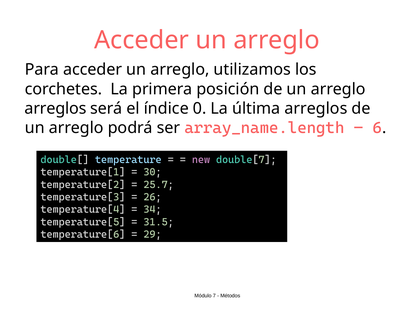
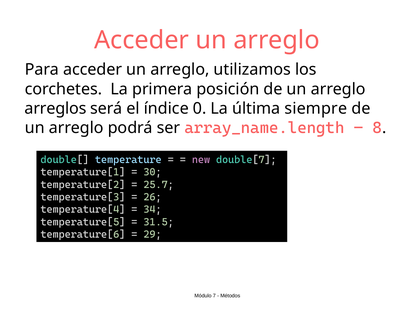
última arreglos: arreglos -> siempre
6: 6 -> 8
